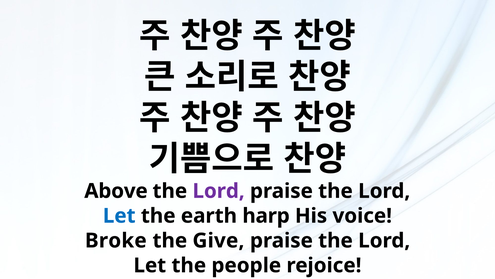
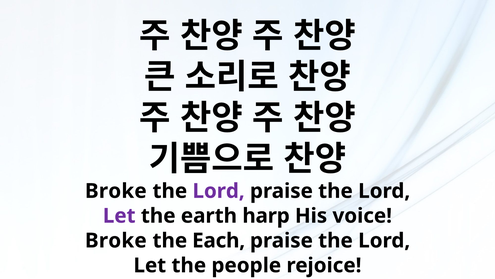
Above at (116, 191): Above -> Broke
Let at (119, 215) colour: blue -> purple
Give: Give -> Each
